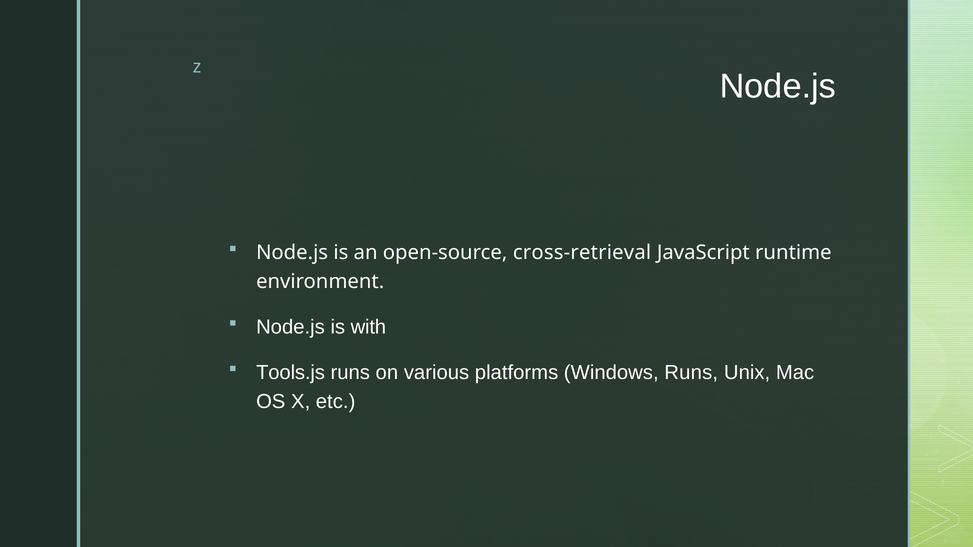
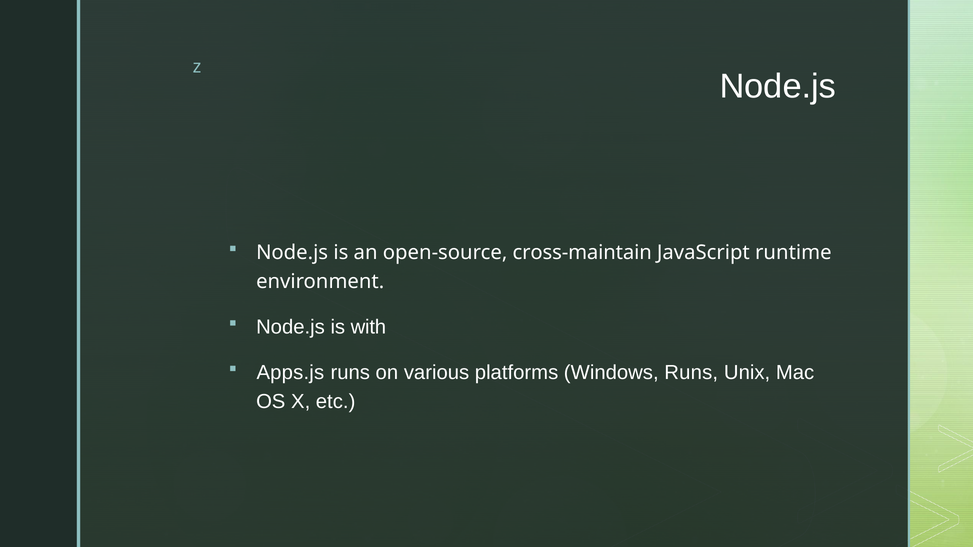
cross-retrieval: cross-retrieval -> cross-maintain
Tools.js: Tools.js -> Apps.js
